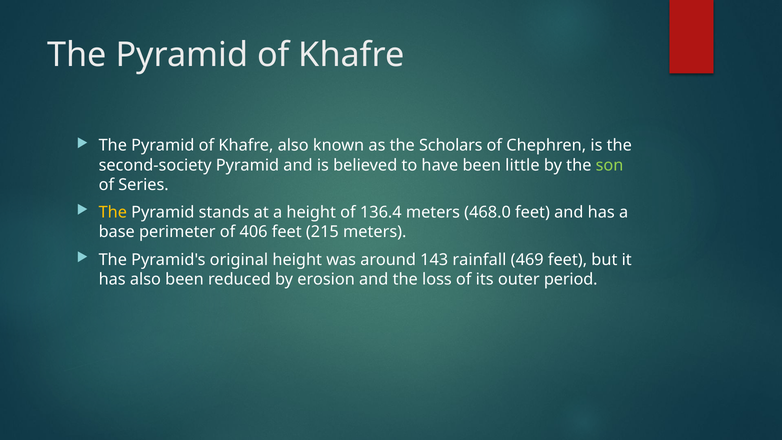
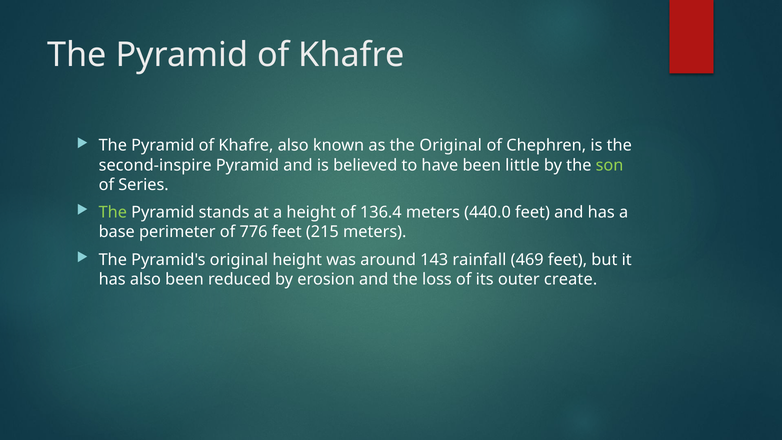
the Scholars: Scholars -> Original
second-society: second-society -> second-inspire
The at (113, 212) colour: yellow -> light green
468.0: 468.0 -> 440.0
406: 406 -> 776
period: period -> create
